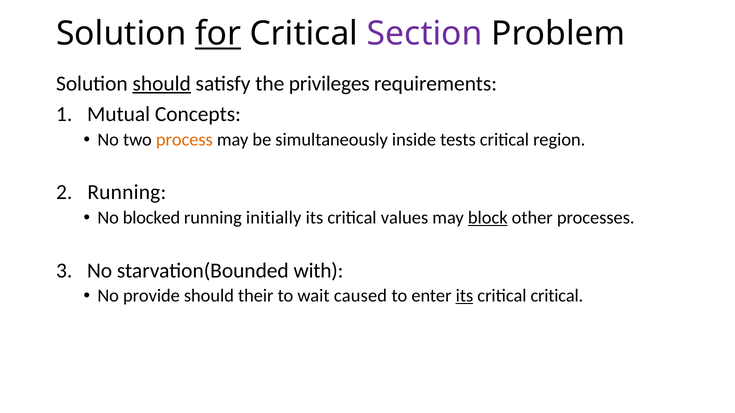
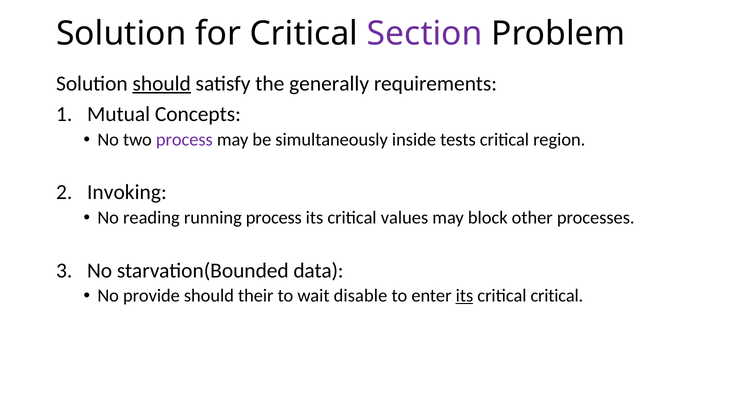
for underline: present -> none
privileges: privileges -> generally
process at (184, 140) colour: orange -> purple
Running at (127, 193): Running -> Invoking
blocked: blocked -> reading
running initially: initially -> process
block underline: present -> none
with: with -> data
caused: caused -> disable
